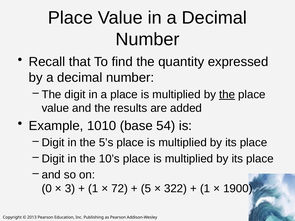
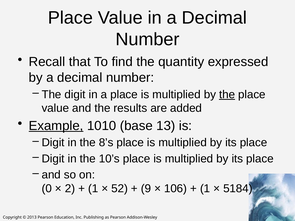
Example underline: none -> present
54: 54 -> 13
5’s: 5’s -> 8’s
3: 3 -> 2
72: 72 -> 52
5: 5 -> 9
322: 322 -> 106
1900: 1900 -> 5184
